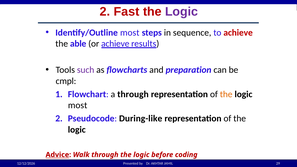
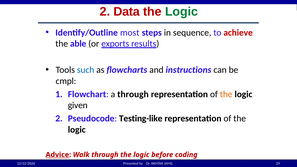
Fast: Fast -> Data
Logic at (181, 12) colour: purple -> green
or achieve: achieve -> exports
such colour: purple -> blue
preparation: preparation -> instructions
most at (78, 105): most -> given
During-like: During-like -> Testing-like
